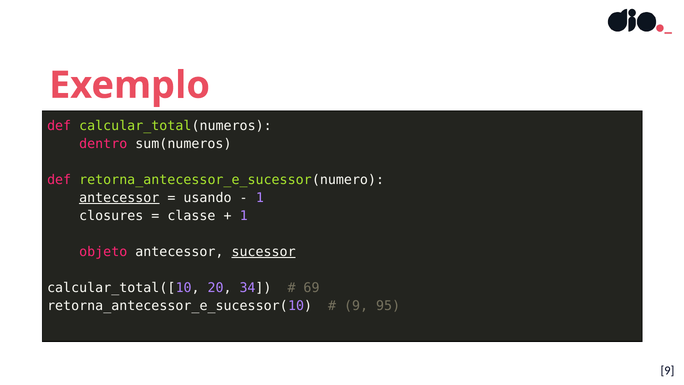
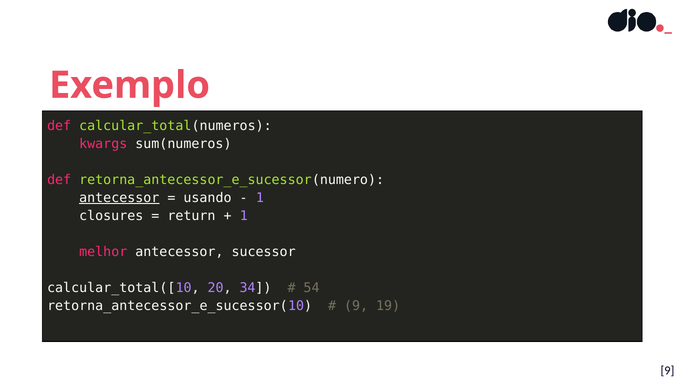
dentro: dentro -> kwargs
classe: classe -> return
objeto: objeto -> melhor
sucessor underline: present -> none
69: 69 -> 54
95: 95 -> 19
